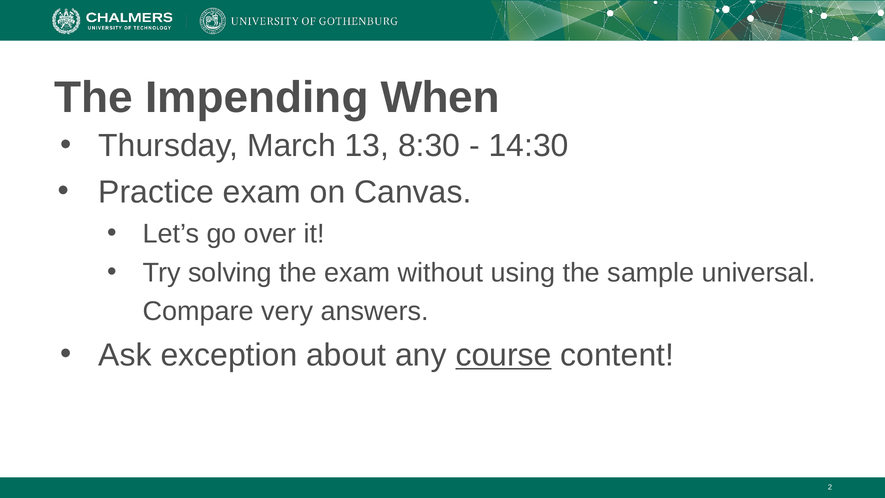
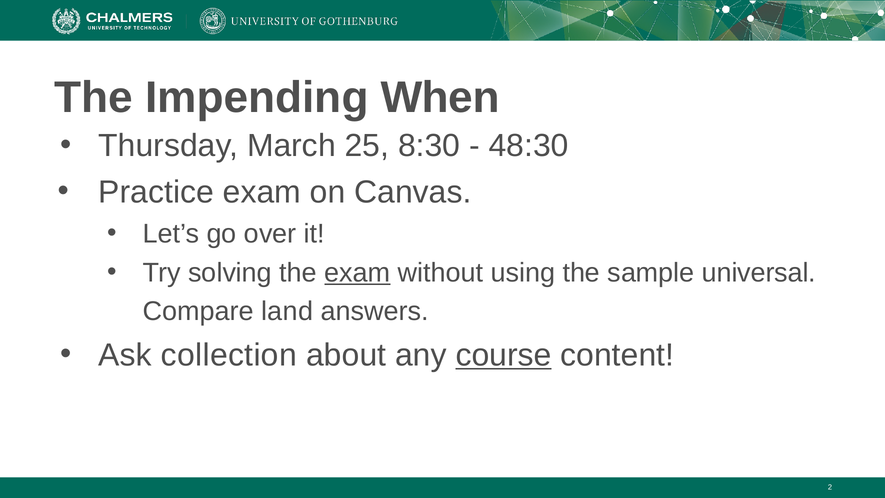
13: 13 -> 25
14:30: 14:30 -> 48:30
exam at (357, 273) underline: none -> present
very: very -> land
exception: exception -> collection
